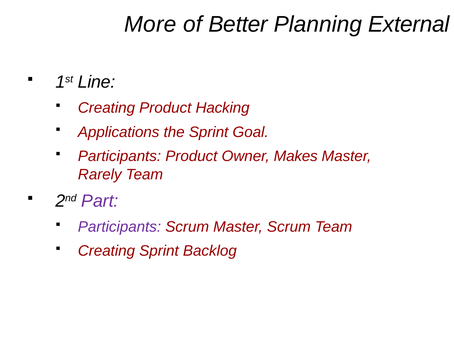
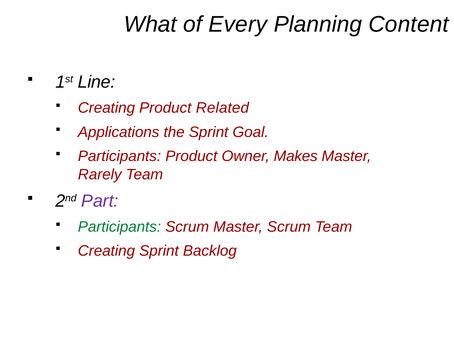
More: More -> What
Better: Better -> Every
External: External -> Content
Hacking: Hacking -> Related
Participants at (120, 227) colour: purple -> green
